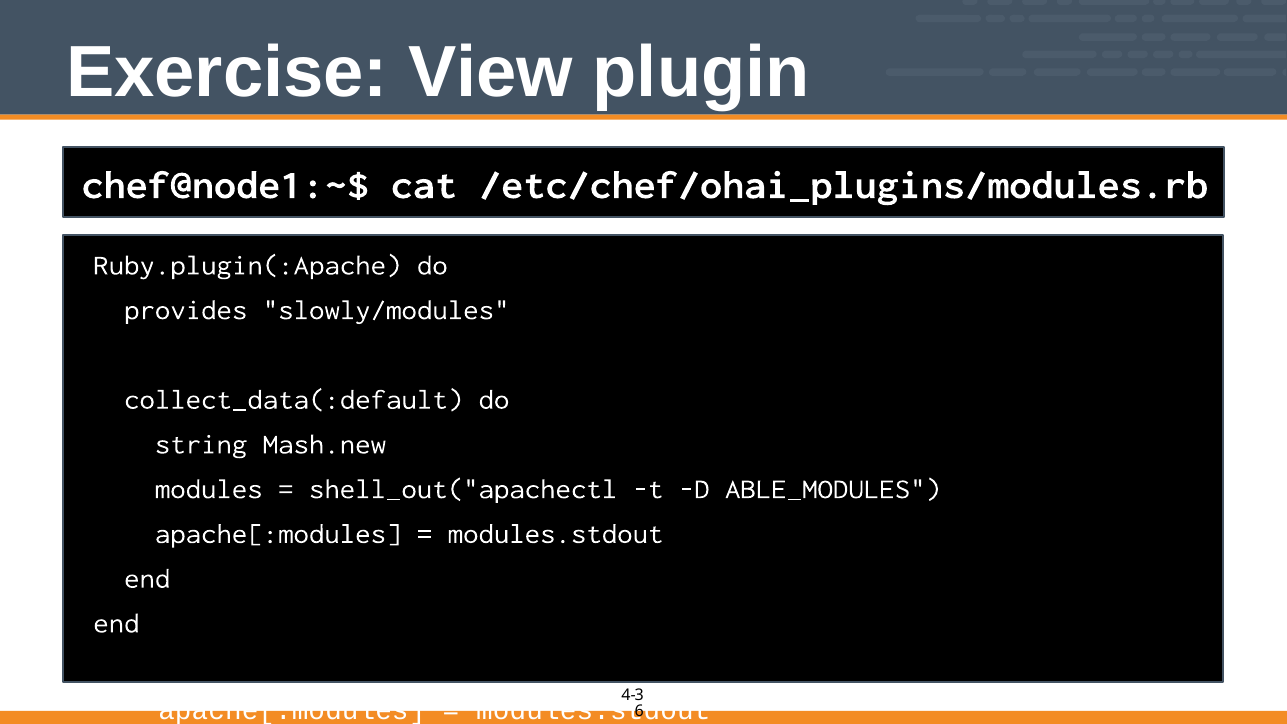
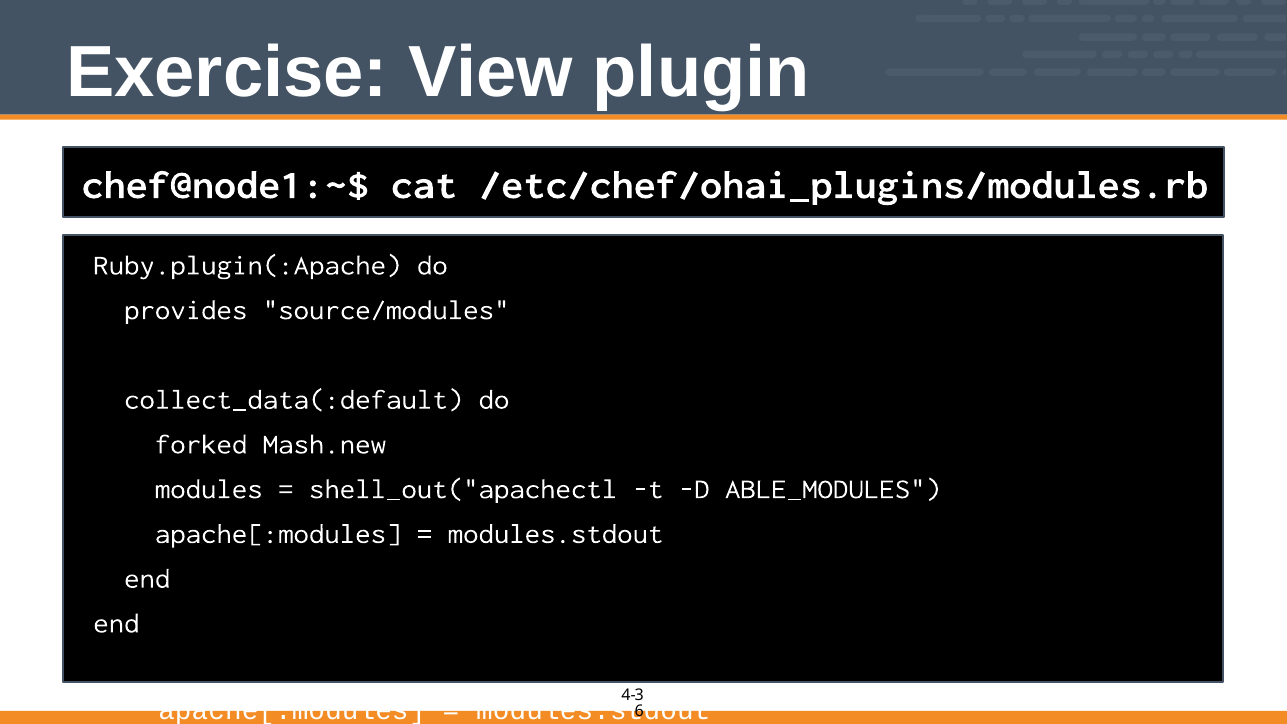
slowly/modules: slowly/modules -> source/modules
string: string -> forked
